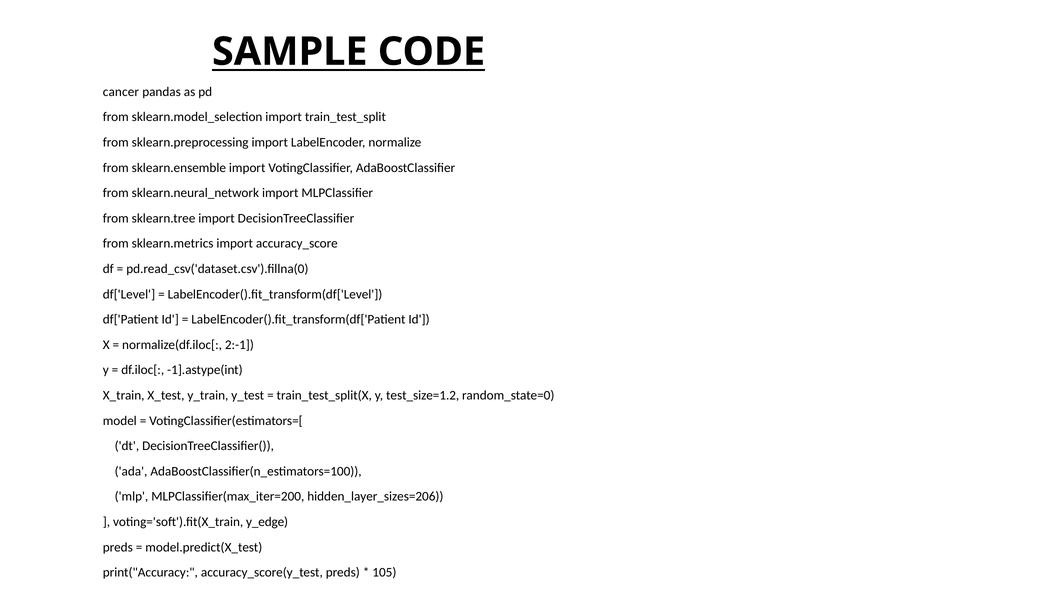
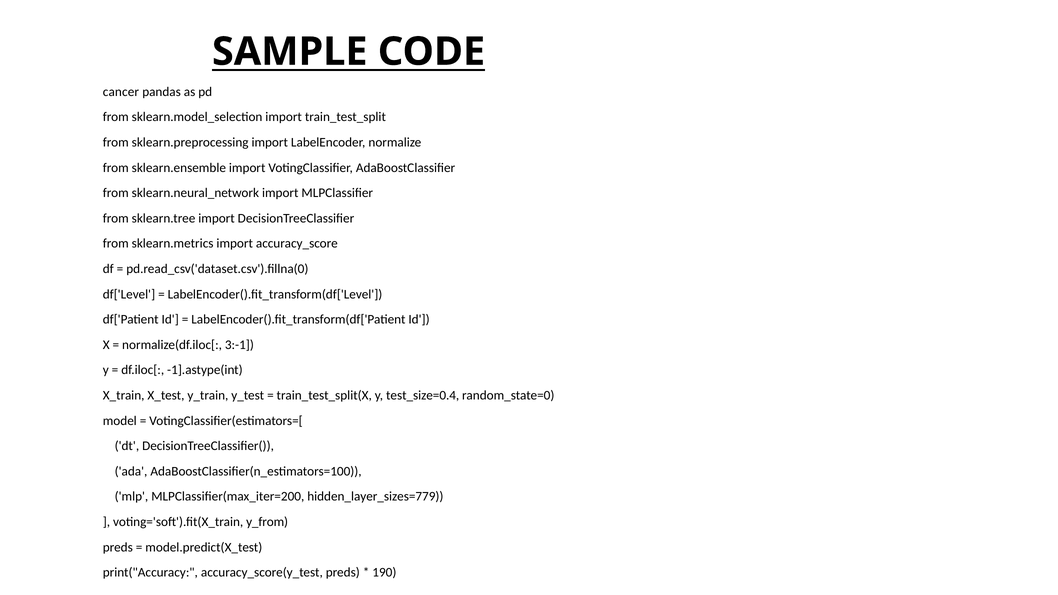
2:-1: 2:-1 -> 3:-1
test_size=1.2: test_size=1.2 -> test_size=0.4
hidden_layer_sizes=206: hidden_layer_sizes=206 -> hidden_layer_sizes=779
y_edge: y_edge -> y_from
105: 105 -> 190
